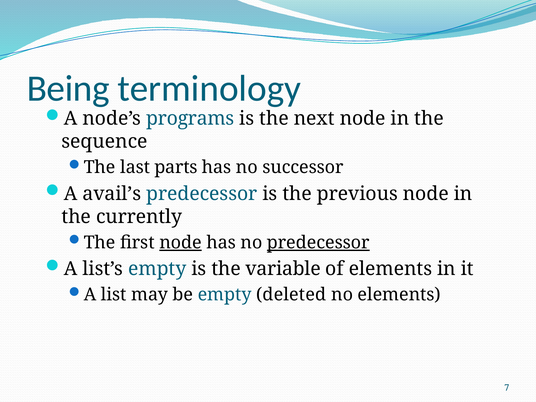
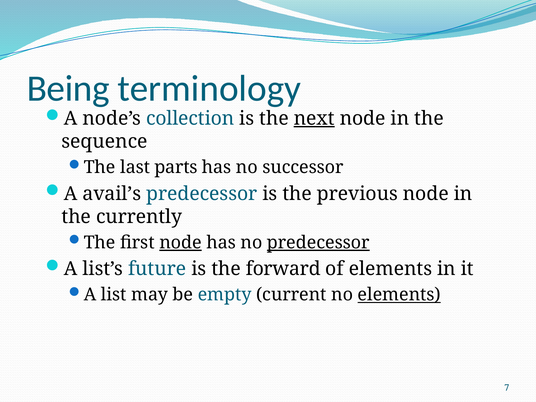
programs: programs -> collection
next underline: none -> present
list’s empty: empty -> future
variable: variable -> forward
deleted: deleted -> current
elements at (399, 295) underline: none -> present
